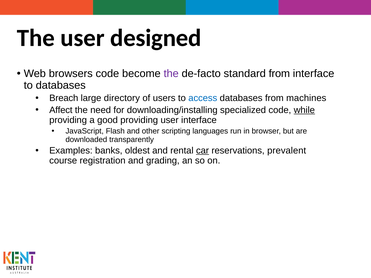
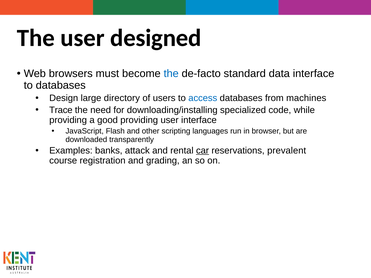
browsers code: code -> must
the at (171, 74) colour: purple -> blue
standard from: from -> data
Breach: Breach -> Design
Affect: Affect -> Trace
while underline: present -> none
oldest: oldest -> attack
